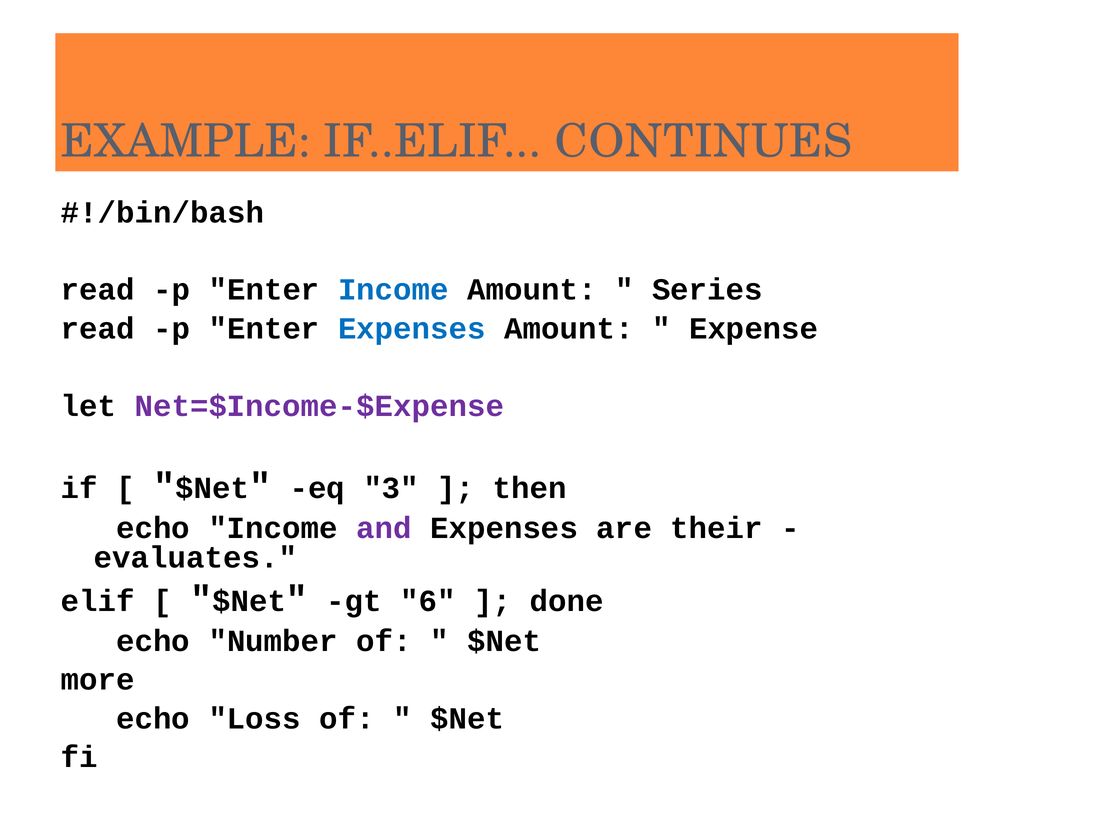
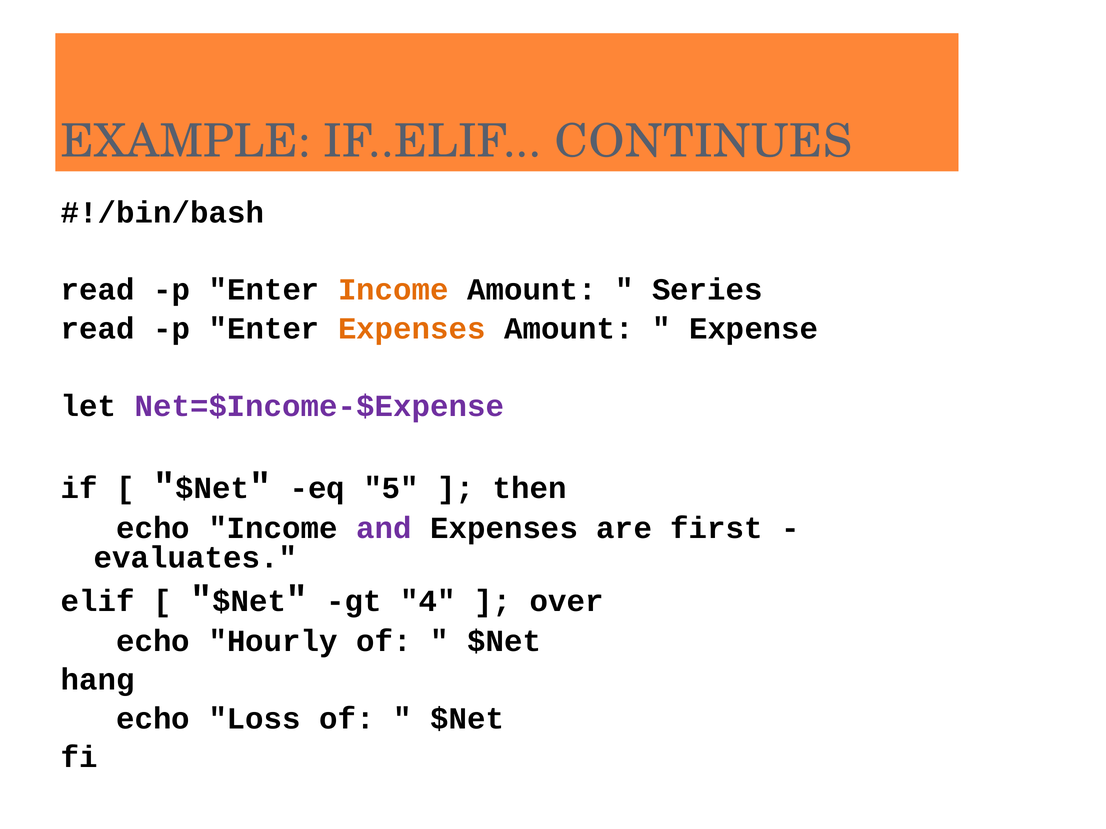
Income at (393, 290) colour: blue -> orange
Expenses at (412, 329) colour: blue -> orange
3: 3 -> 5
their: their -> first
6: 6 -> 4
done: done -> over
Number: Number -> Hourly
more: more -> hang
